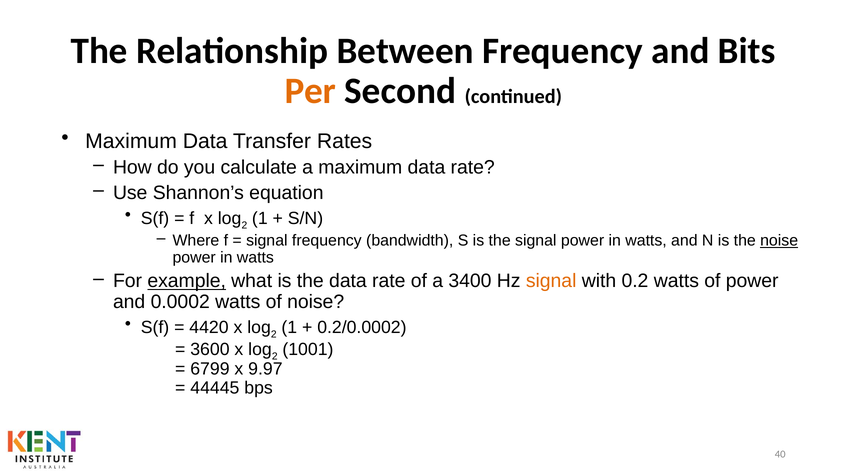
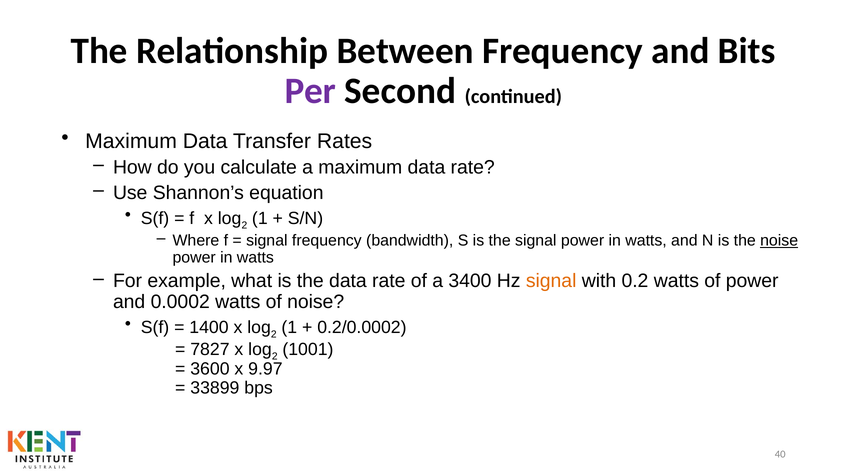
Per colour: orange -> purple
example underline: present -> none
4420: 4420 -> 1400
3600: 3600 -> 7827
6799: 6799 -> 3600
44445: 44445 -> 33899
